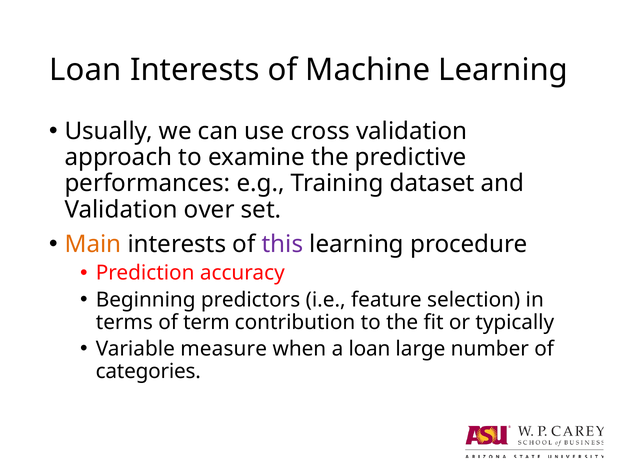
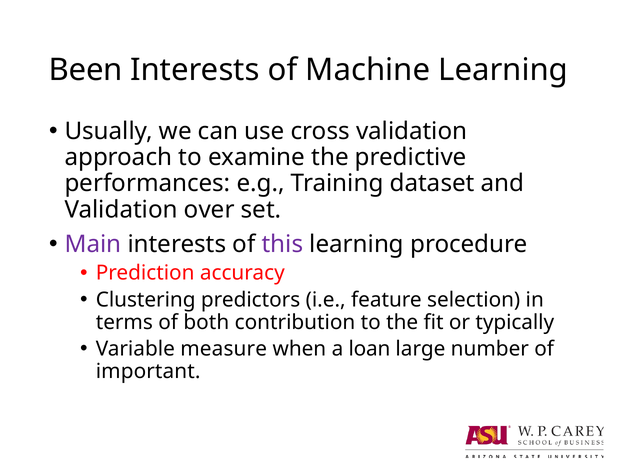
Loan at (85, 70): Loan -> Been
Main colour: orange -> purple
Beginning: Beginning -> Clustering
term: term -> both
categories: categories -> important
